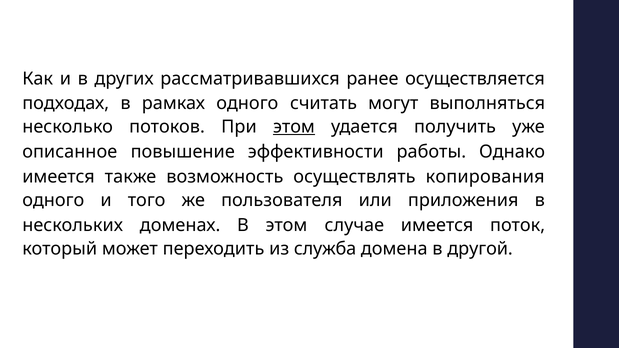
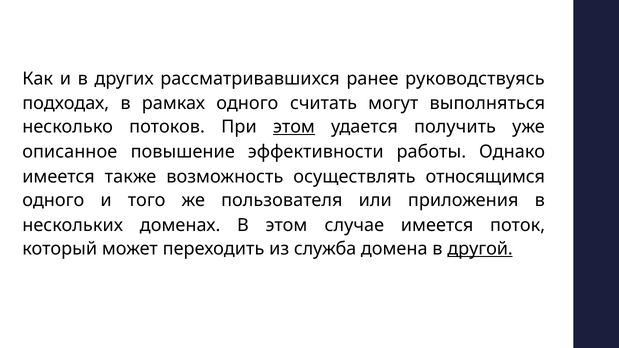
осуществляется: осуществляется -> руководствуясь
копирования: копирования -> относящимся
другой underline: none -> present
